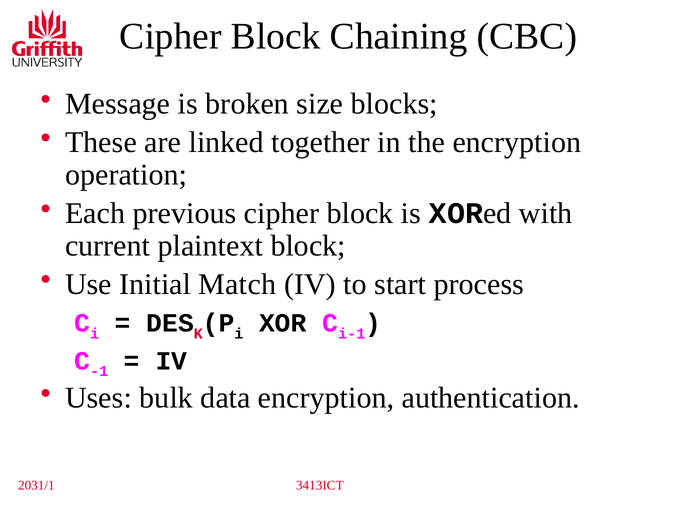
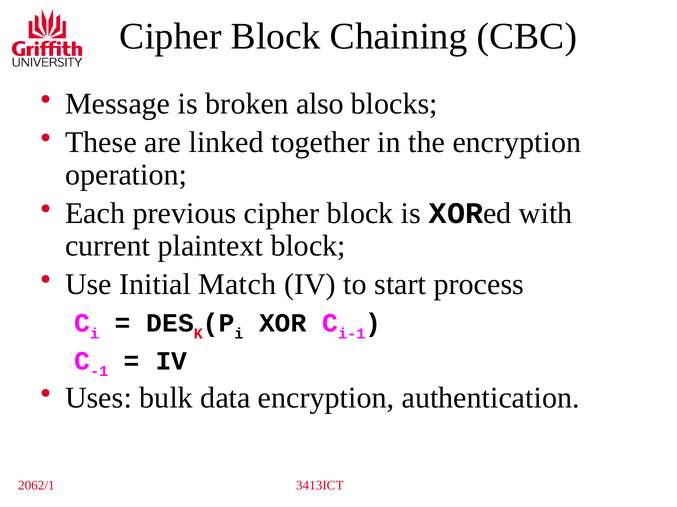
size: size -> also
2031/1: 2031/1 -> 2062/1
